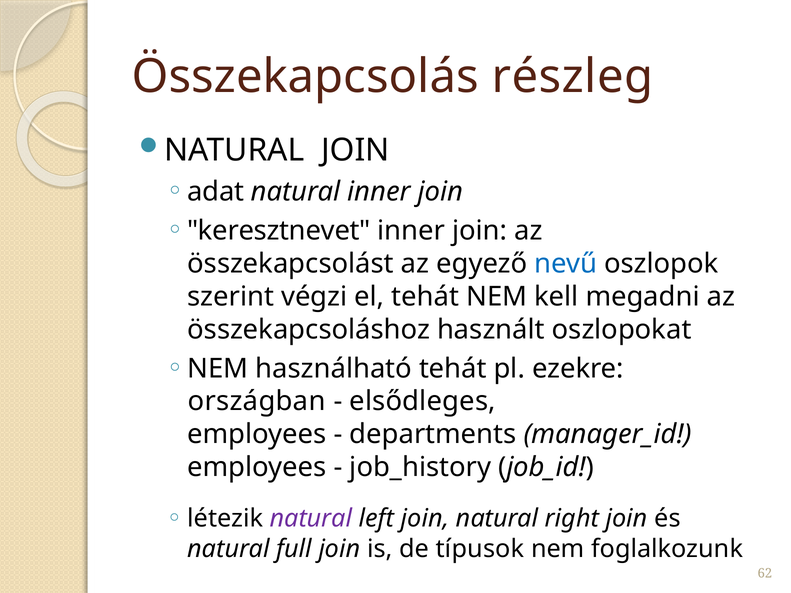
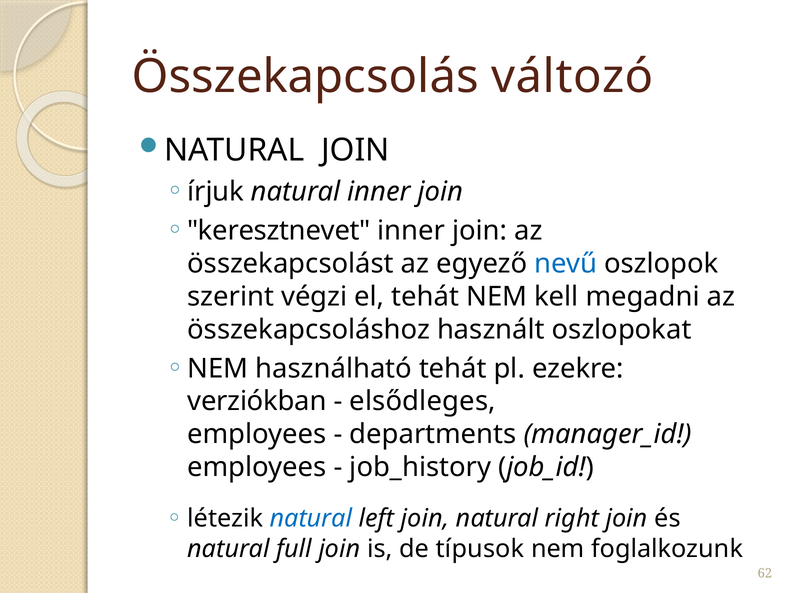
részleg: részleg -> változó
adat: adat -> írjuk
országban: országban -> verziókban
natural at (311, 519) colour: purple -> blue
